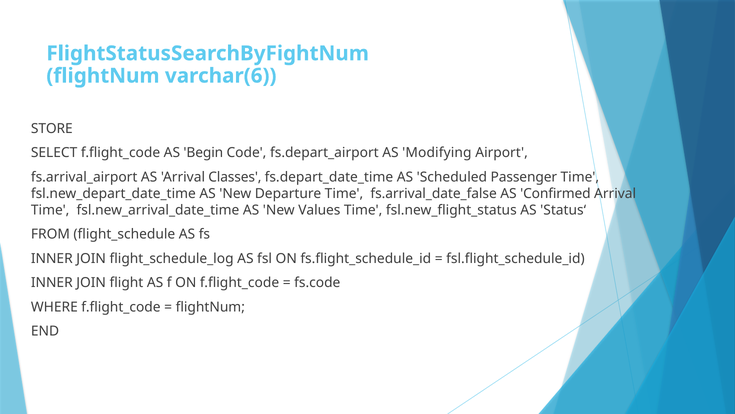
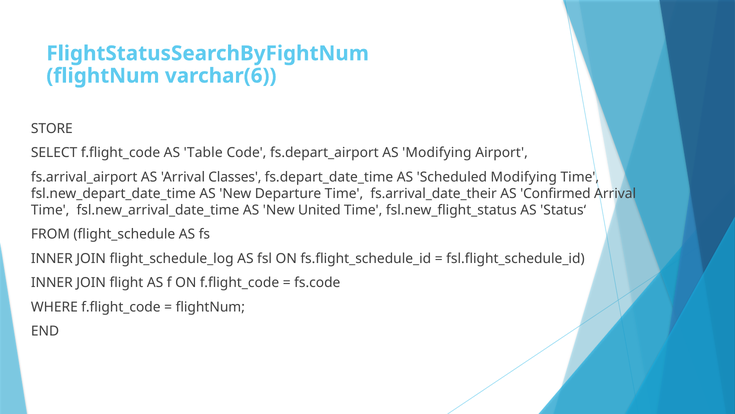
Begin: Begin -> Table
Scheduled Passenger: Passenger -> Modifying
fs.arrival_date_false: fs.arrival_date_false -> fs.arrival_date_their
Values: Values -> United
